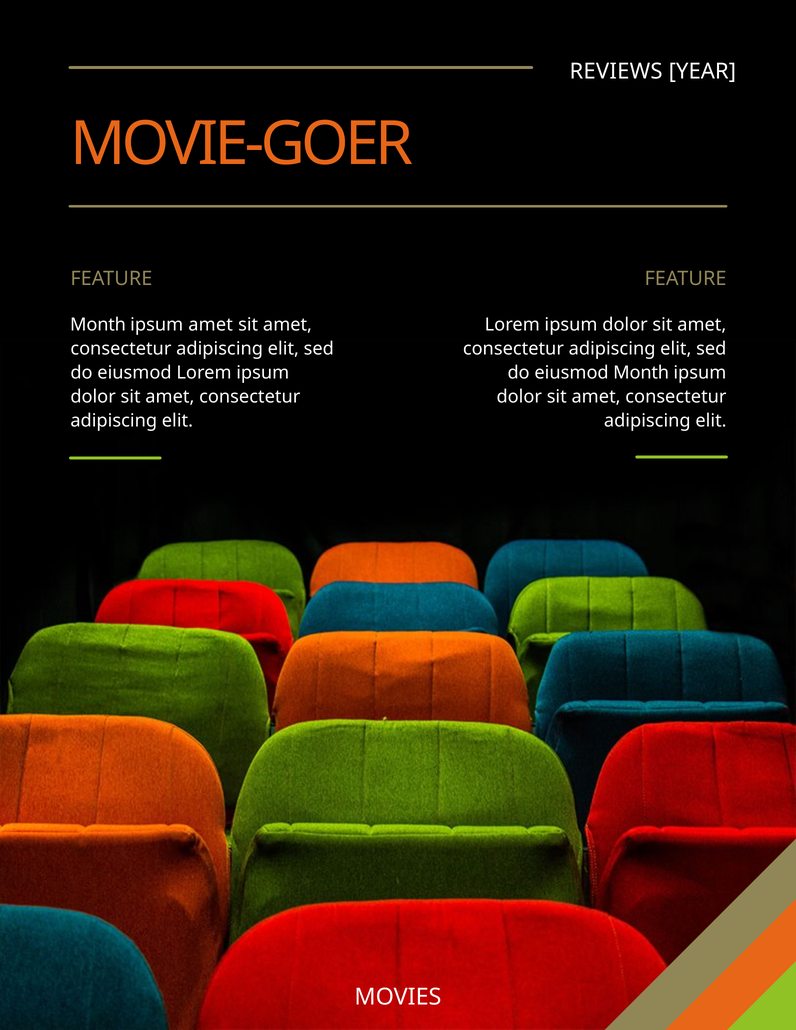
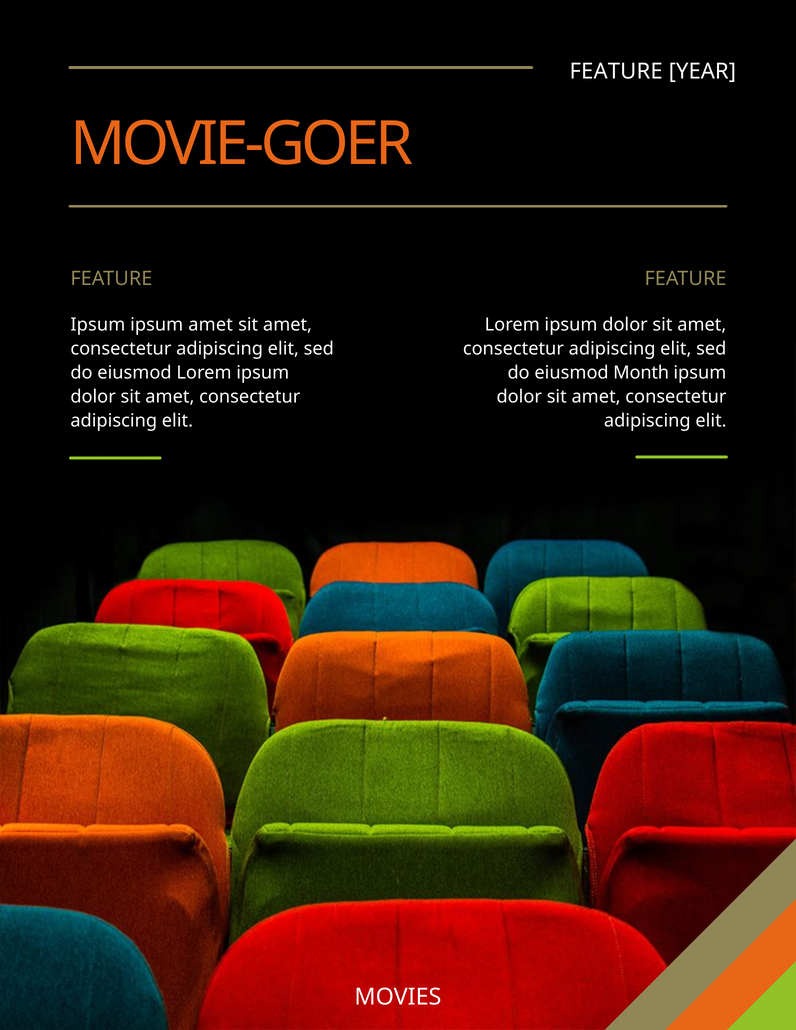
REVIEWS at (616, 71): REVIEWS -> FEATURE
Month at (98, 325): Month -> Ipsum
